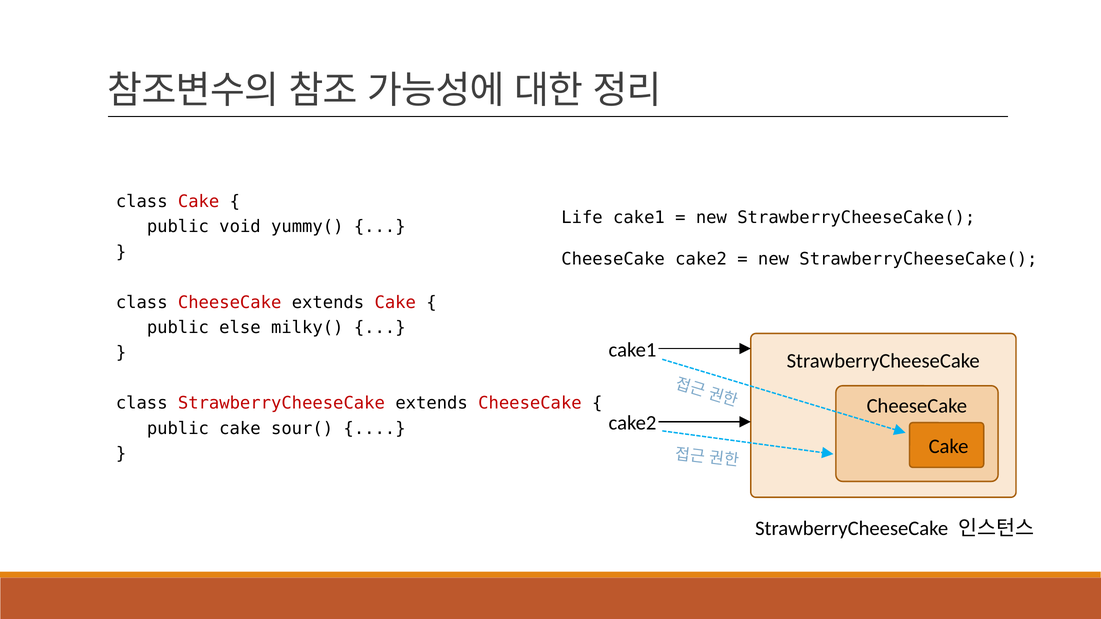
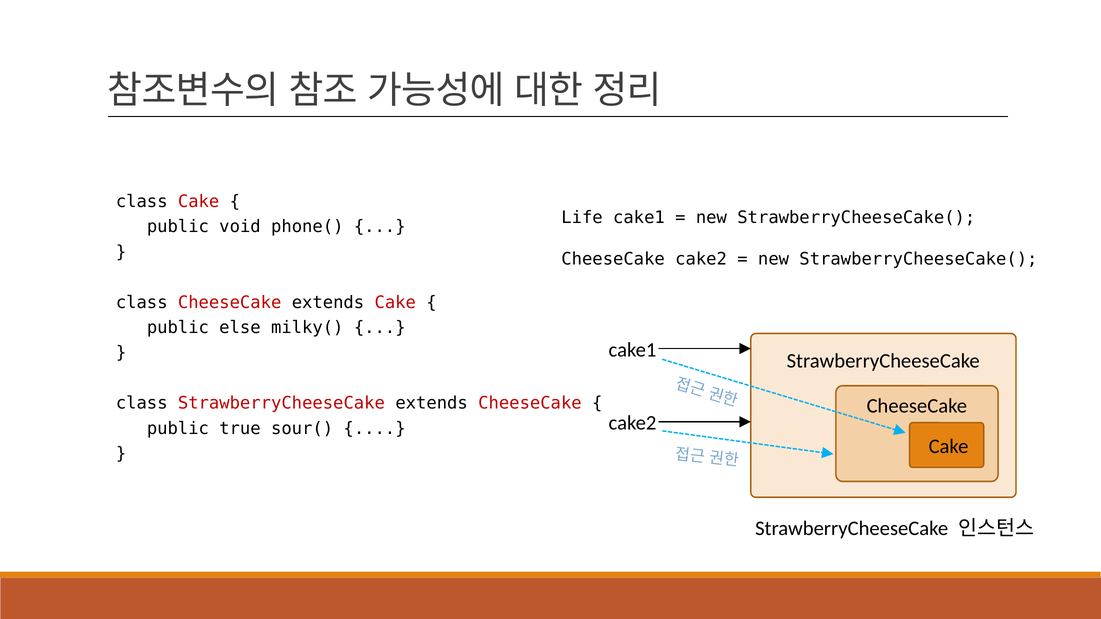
yummy(: yummy( -> phone(
public cake: cake -> true
